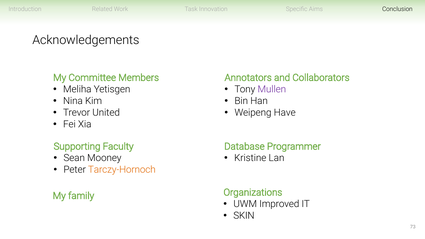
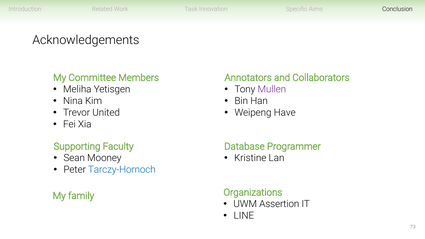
Tarczy-Hornoch colour: orange -> blue
Improved: Improved -> Assertion
SKIN: SKIN -> LINE
